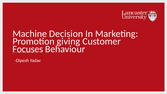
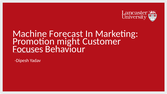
Decision: Decision -> Forecast
giving: giving -> might
